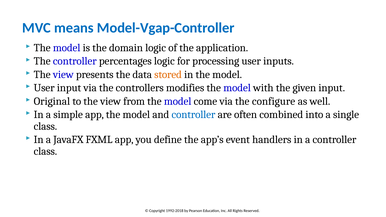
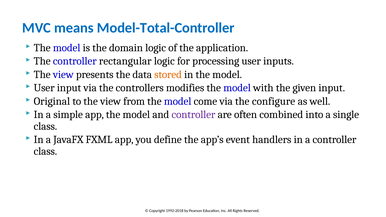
Model-Vgap-Controller: Model-Vgap-Controller -> Model-Total-Controller
percentages: percentages -> rectangular
controller at (193, 115) colour: blue -> purple
